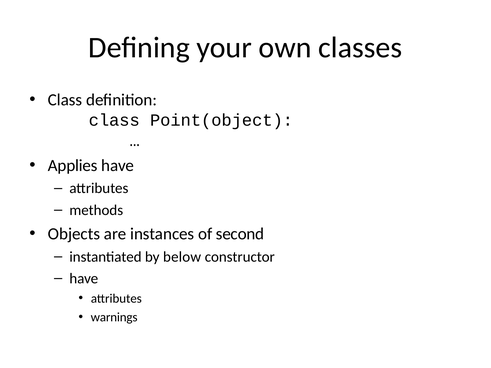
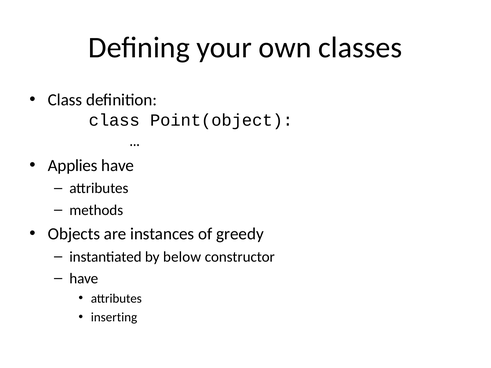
second: second -> greedy
warnings: warnings -> inserting
